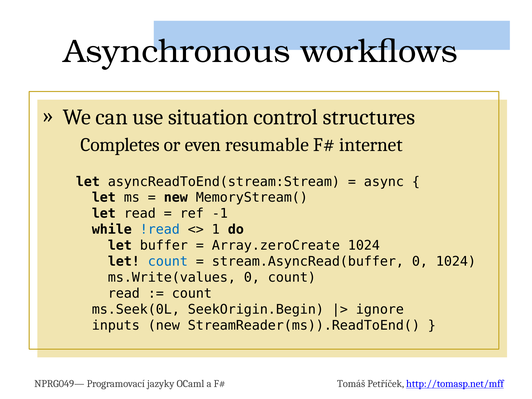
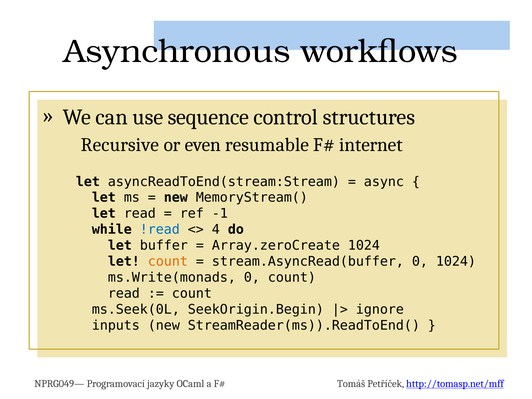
situation: situation -> sequence
Completes: Completes -> Recursive
1: 1 -> 4
count at (168, 261) colour: blue -> orange
ms.Write(values: ms.Write(values -> ms.Write(monads
